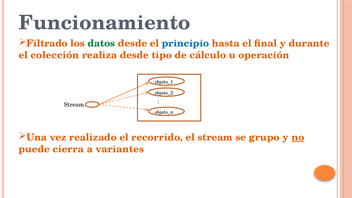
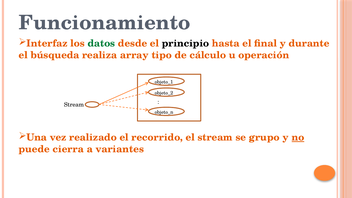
Filtrado: Filtrado -> Interfaz
principio colour: blue -> black
colección: colección -> búsqueda
realiza desde: desde -> array
